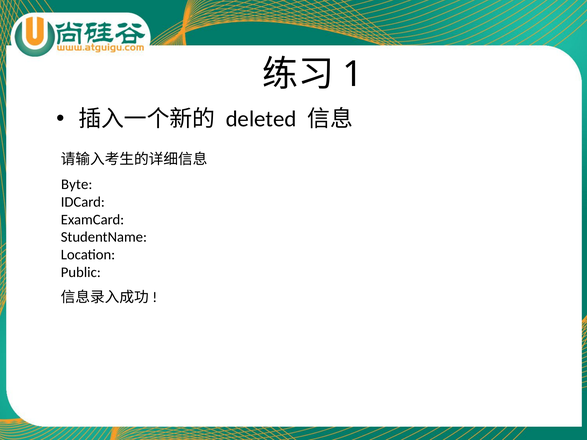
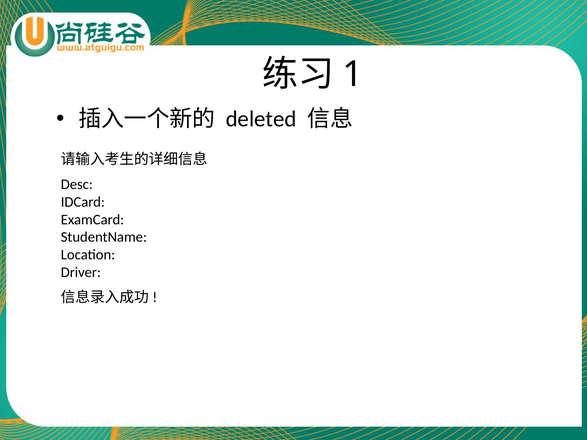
Byte: Byte -> Desc
Public: Public -> Driver
